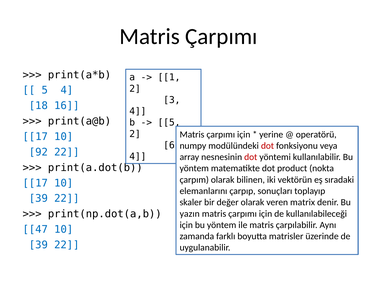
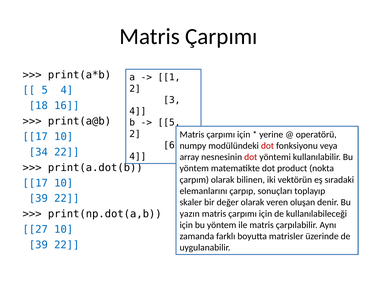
92: 92 -> 34
matrix: matrix -> oluşan
47: 47 -> 27
